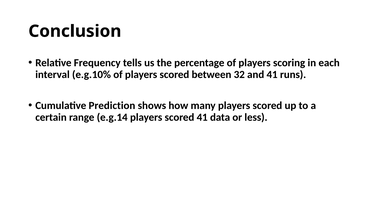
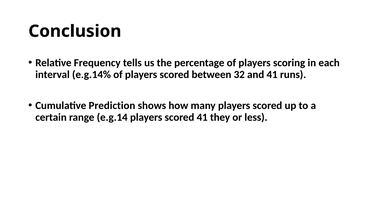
e.g.10%: e.g.10% -> e.g.14%
data: data -> they
